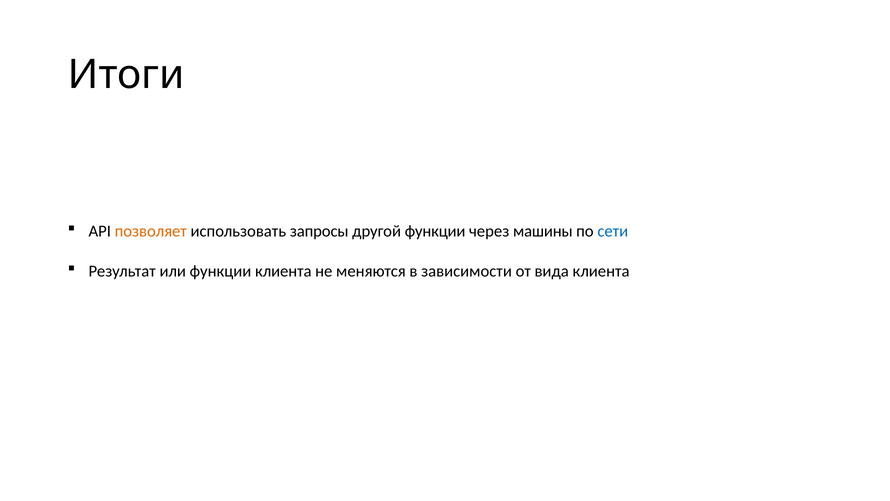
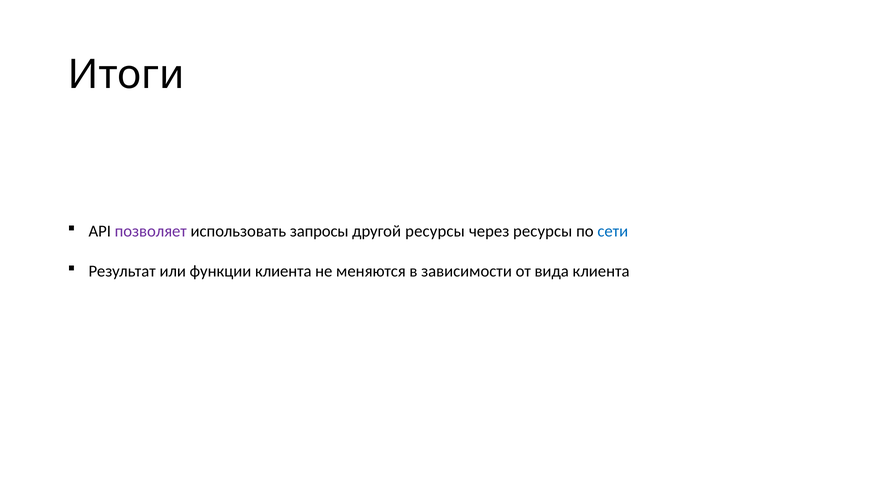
позволяет colour: orange -> purple
другой функции: функции -> ресурсы
через машины: машины -> ресурсы
